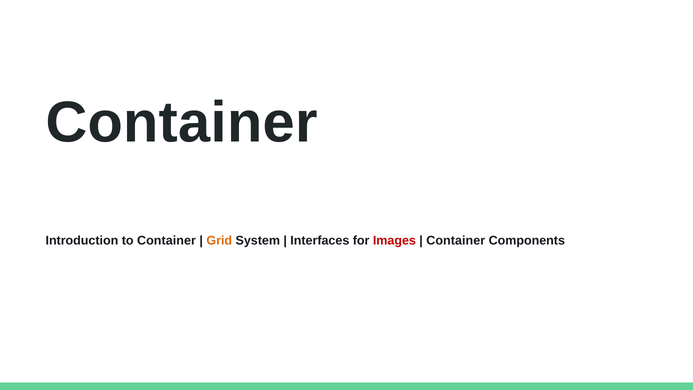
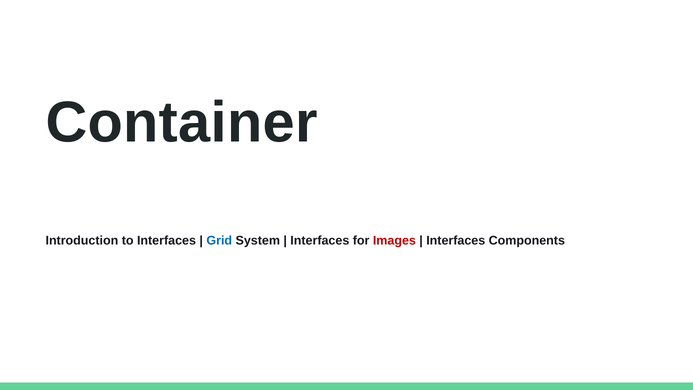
to Container: Container -> Interfaces
Grid colour: orange -> blue
Container at (456, 240): Container -> Interfaces
